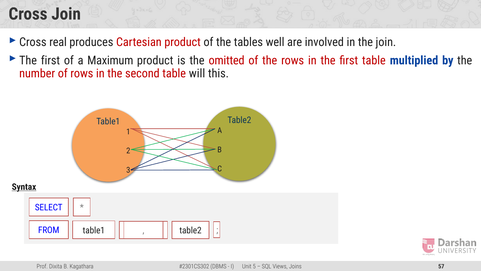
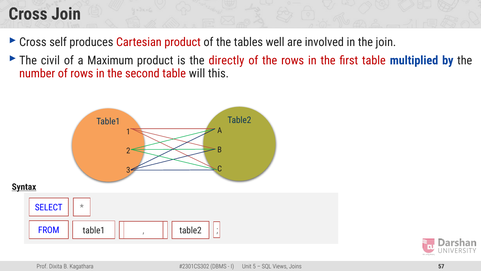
real: real -> self
first at (50, 60): first -> civil
omitted: omitted -> directly
